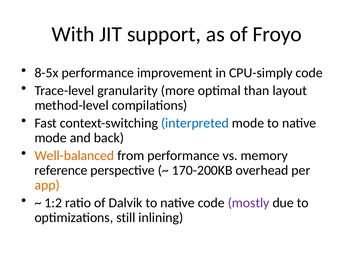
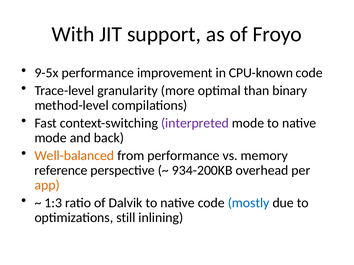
8-5x: 8-5x -> 9-5x
CPU-simply: CPU-simply -> CPU-known
layout: layout -> binary
interpreted colour: blue -> purple
170-200KB: 170-200KB -> 934-200KB
1:2: 1:2 -> 1:3
mostly colour: purple -> blue
